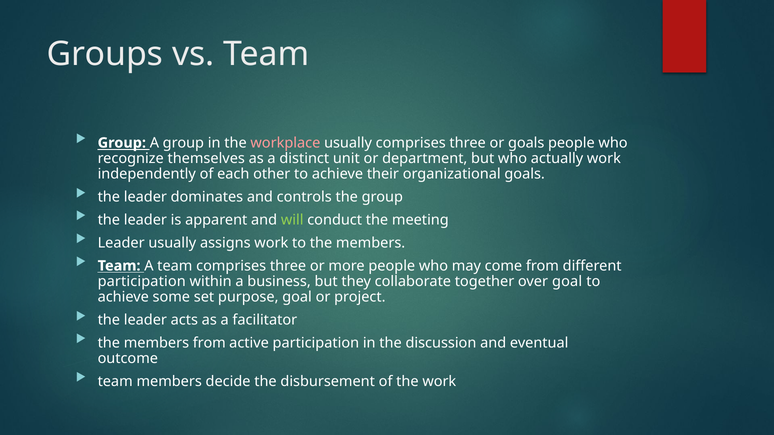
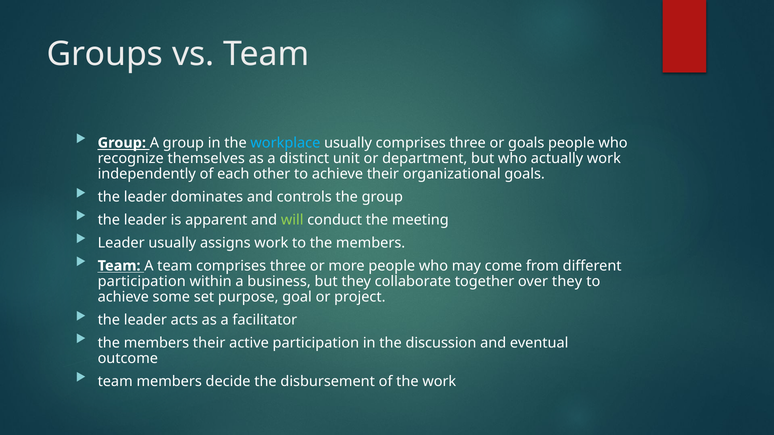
workplace colour: pink -> light blue
over goal: goal -> they
members from: from -> their
